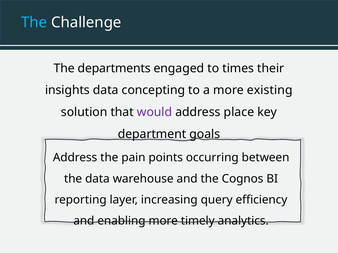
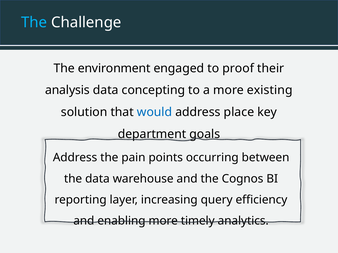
departments: departments -> environment
times: times -> proof
insights: insights -> analysis
would colour: purple -> blue
